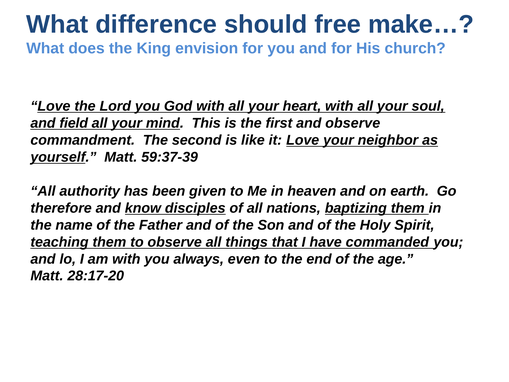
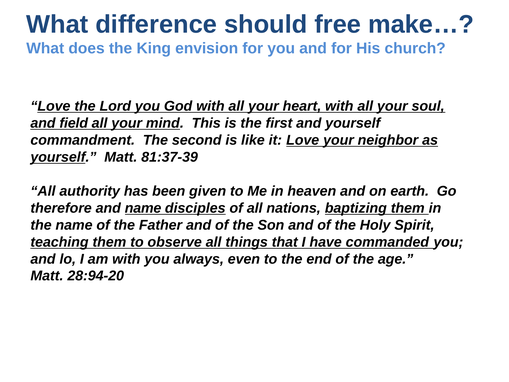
and observe: observe -> yourself
59:37-39: 59:37-39 -> 81:37-39
and know: know -> name
28:17-20: 28:17-20 -> 28:94-20
